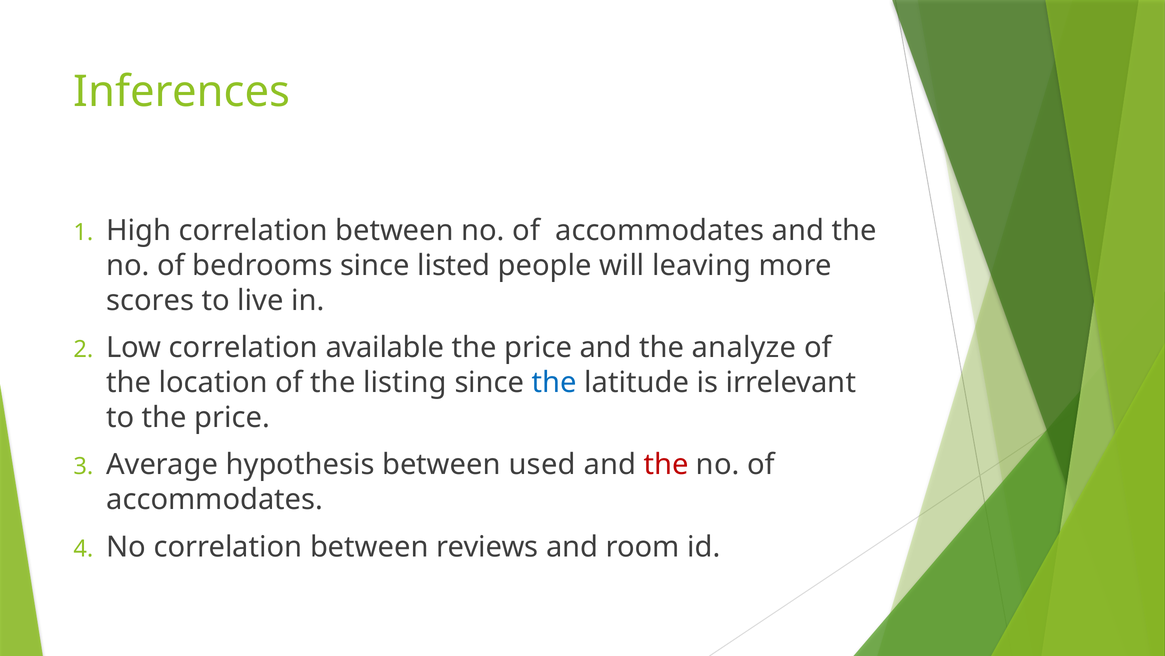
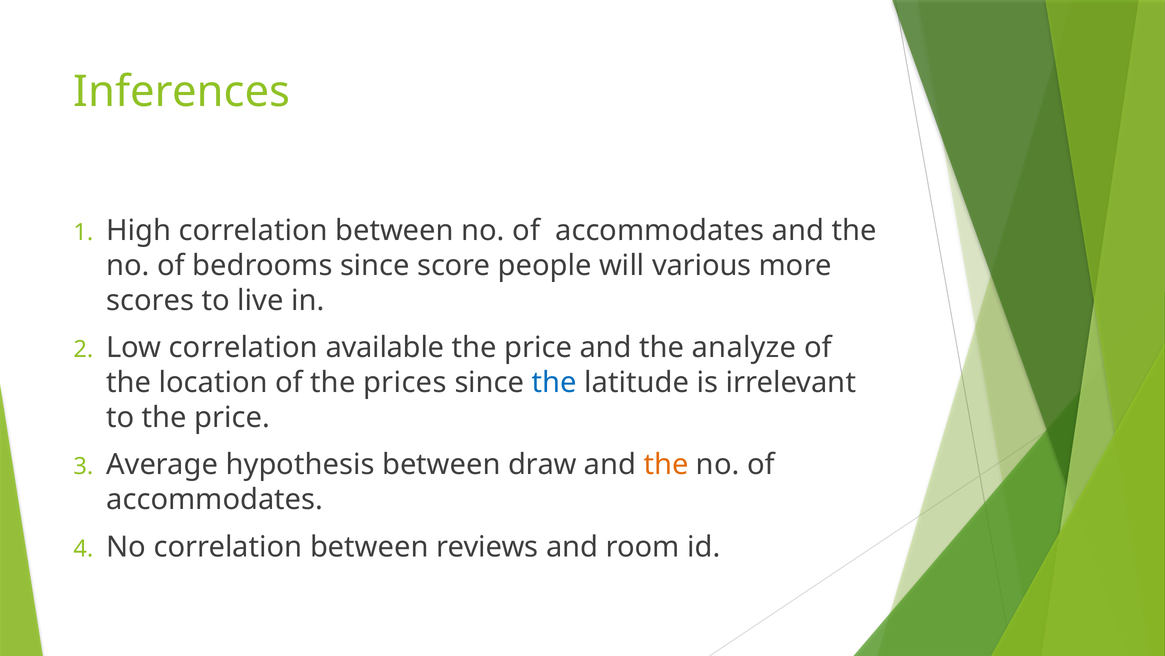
listed: listed -> score
leaving: leaving -> various
listing: listing -> prices
used: used -> draw
the at (666, 464) colour: red -> orange
